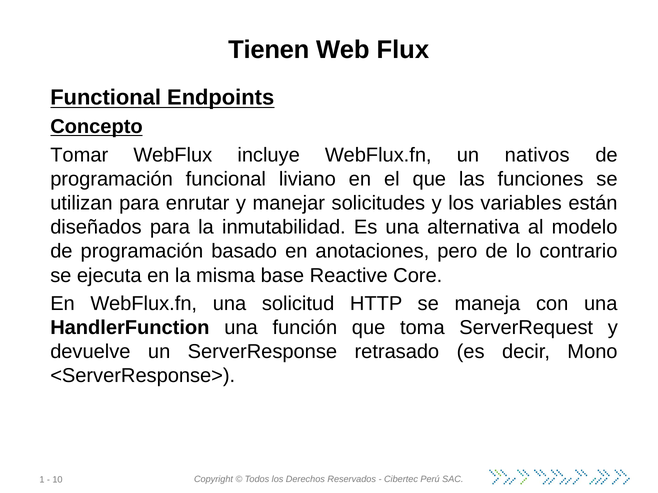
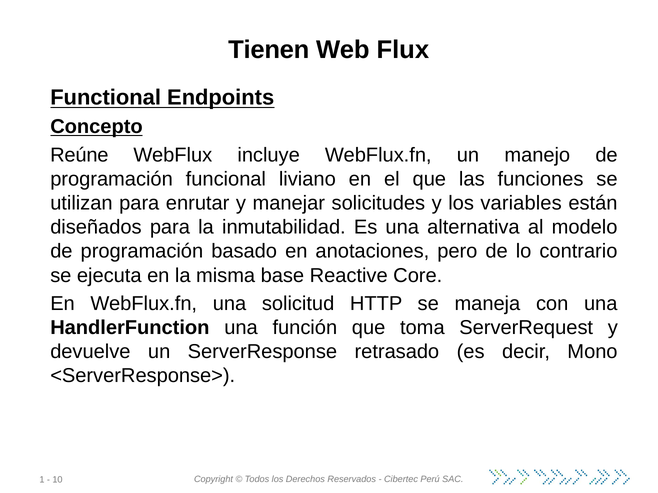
Tomar: Tomar -> Reúne
nativos: nativos -> manejo
